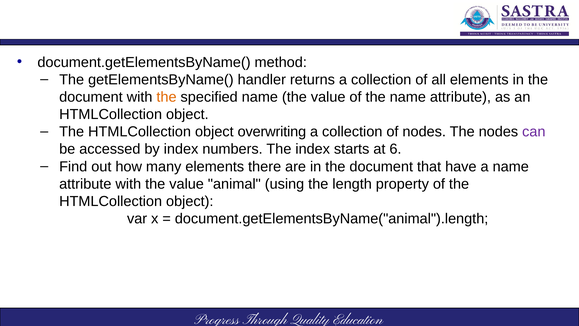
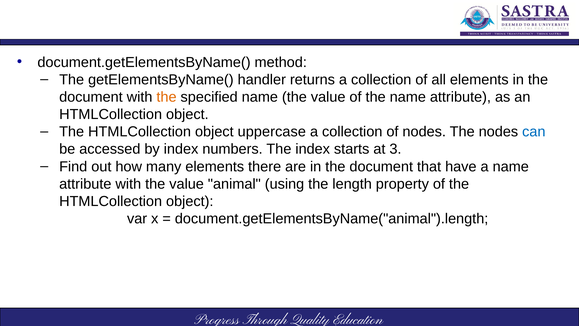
overwriting: overwriting -> uppercase
can colour: purple -> blue
6: 6 -> 3
